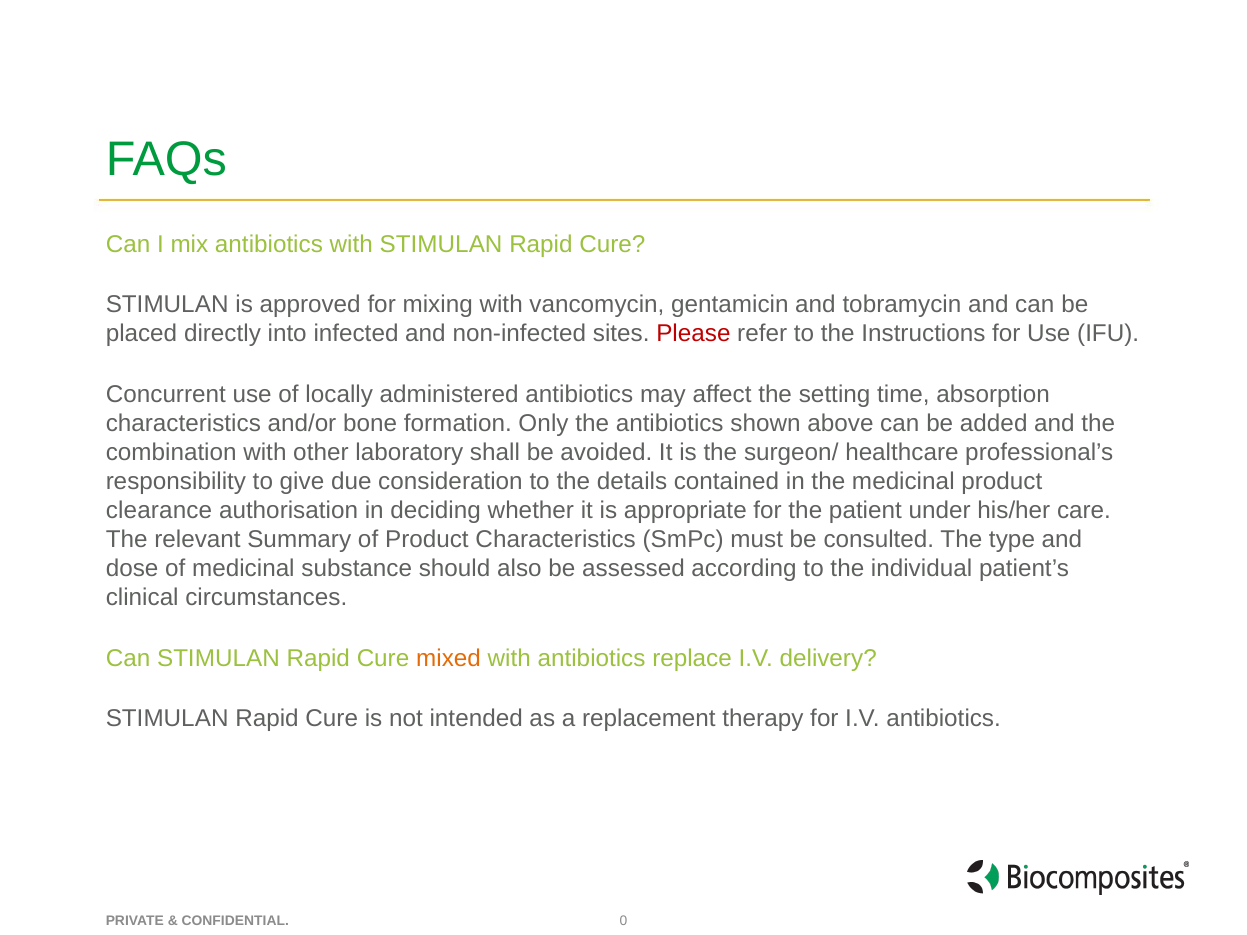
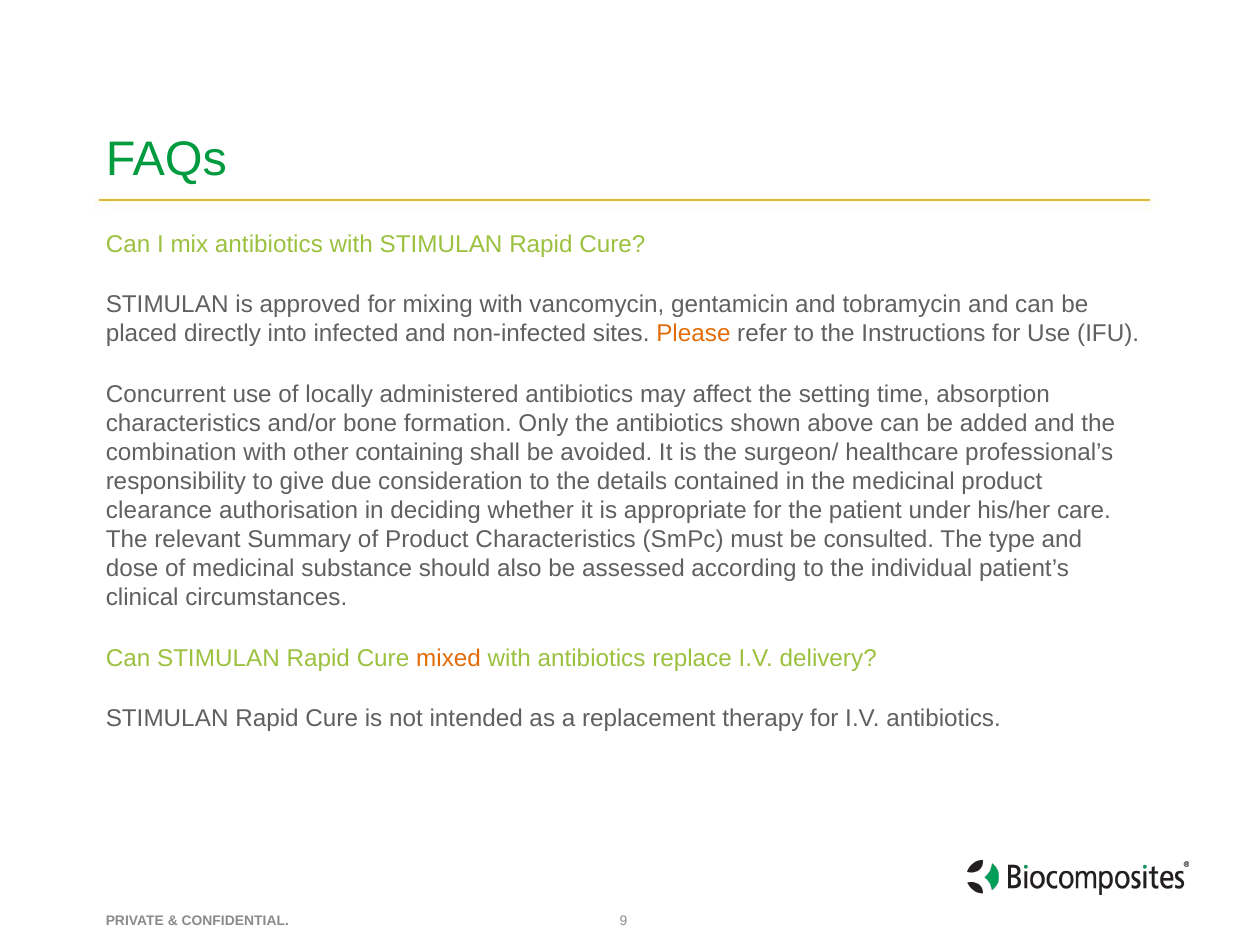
Please colour: red -> orange
laboratory: laboratory -> containing
0: 0 -> 9
